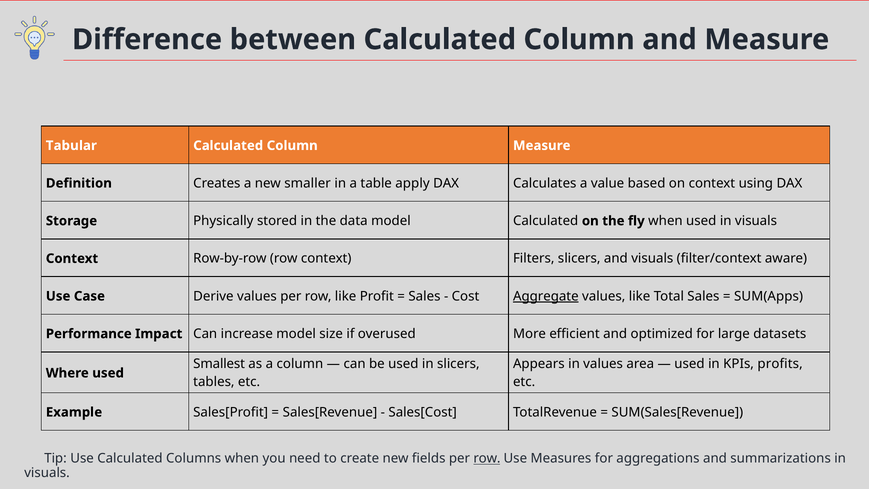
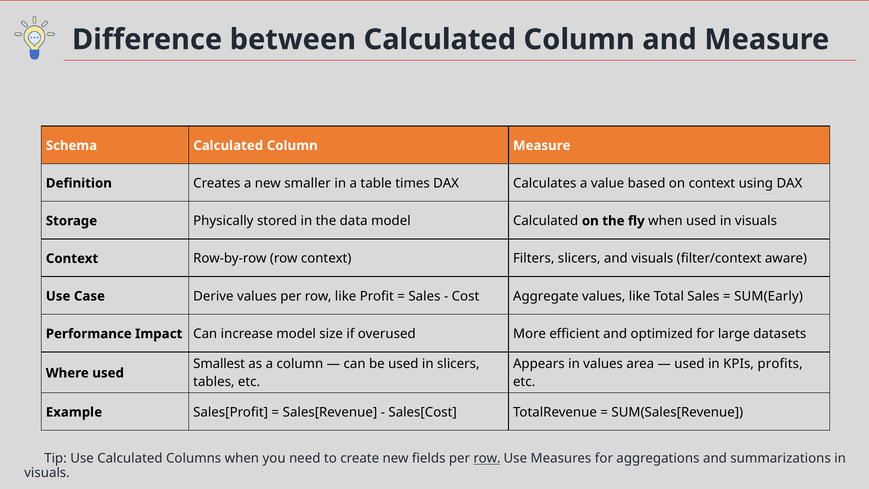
Tabular: Tabular -> Schema
apply: apply -> times
Aggregate underline: present -> none
SUM(Apps: SUM(Apps -> SUM(Early
